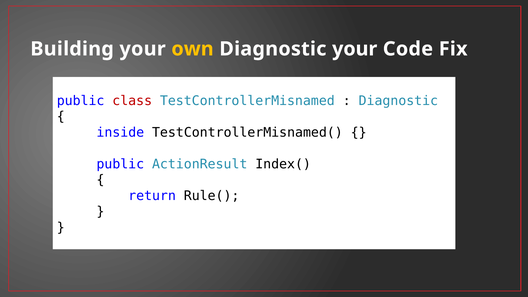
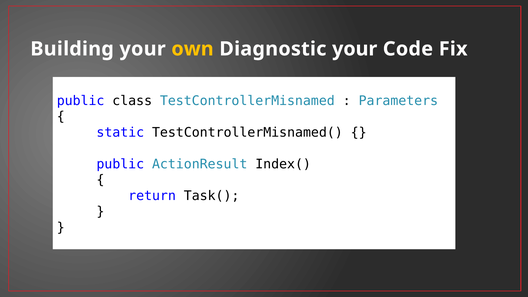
class colour: red -> black
Diagnostic at (398, 101): Diagnostic -> Parameters
inside: inside -> static
Rule(: Rule( -> Task(
